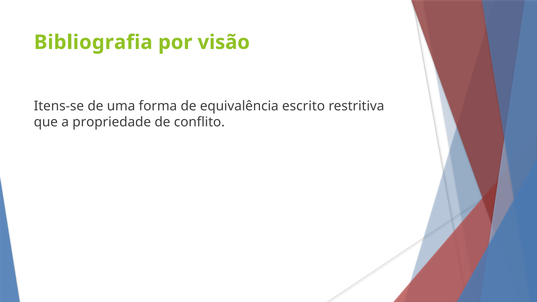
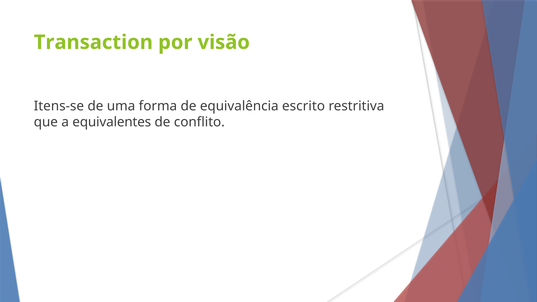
Bibliografia: Bibliografia -> Transaction
propriedade: propriedade -> equivalentes
